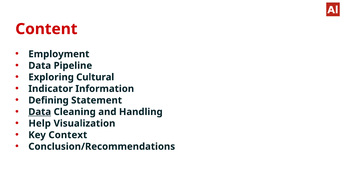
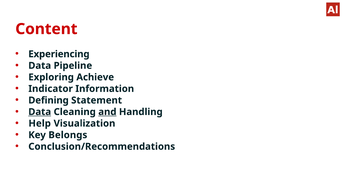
Employment: Employment -> Experiencing
Cultural: Cultural -> Achieve
and underline: none -> present
Context: Context -> Belongs
